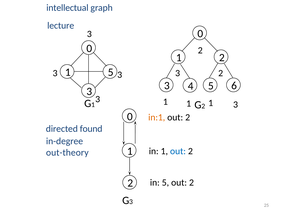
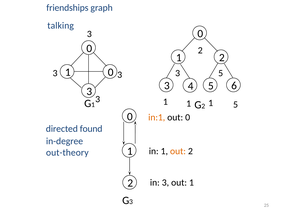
intellectual: intellectual -> friendships
lecture: lecture -> talking
5 at (111, 72): 5 -> 0
2 at (221, 73): 2 -> 5
1 3: 3 -> 5
2 at (188, 117): 2 -> 0
out at (178, 151) colour: blue -> orange
in 5: 5 -> 3
2 at (192, 182): 2 -> 1
